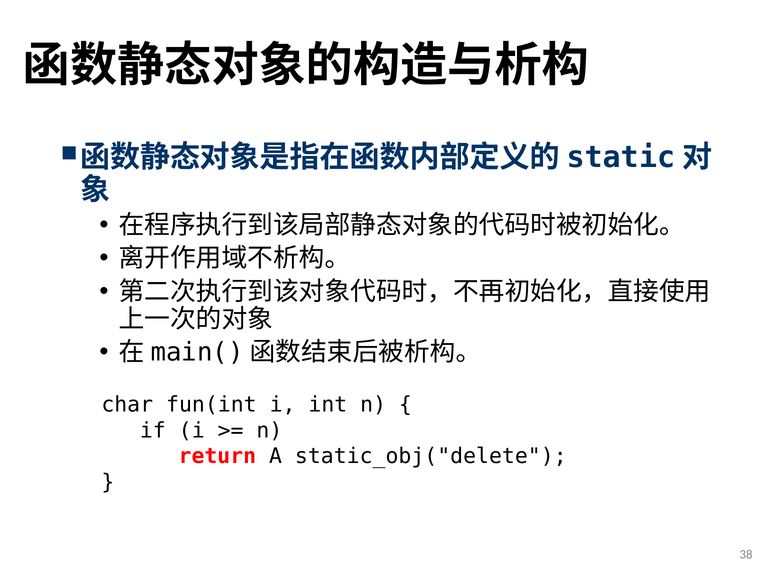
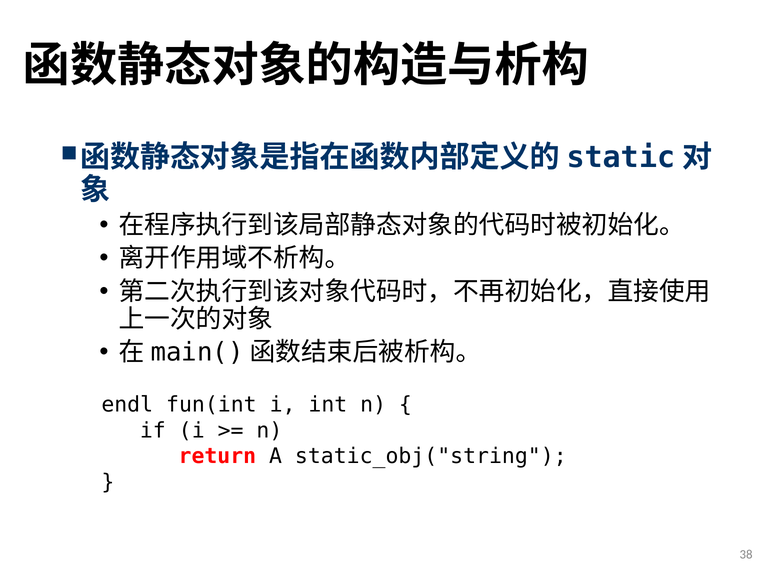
char: char -> endl
static_obj("delete: static_obj("delete -> static_obj("string
